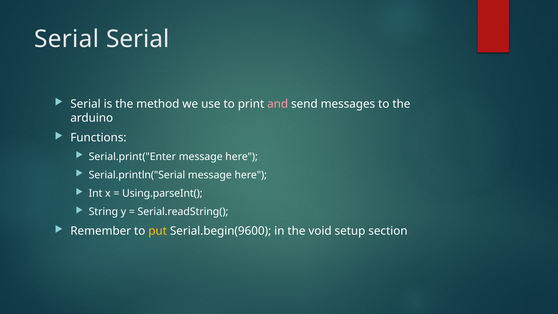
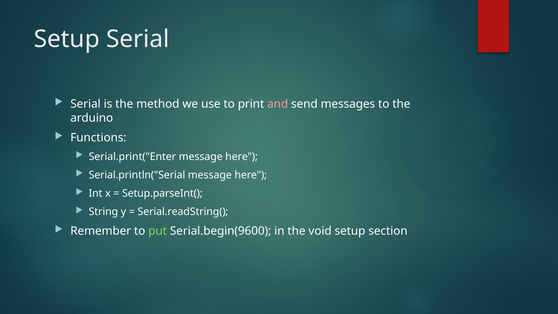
Serial at (67, 39): Serial -> Setup
Using.parseInt(: Using.parseInt( -> Setup.parseInt(
put colour: yellow -> light green
